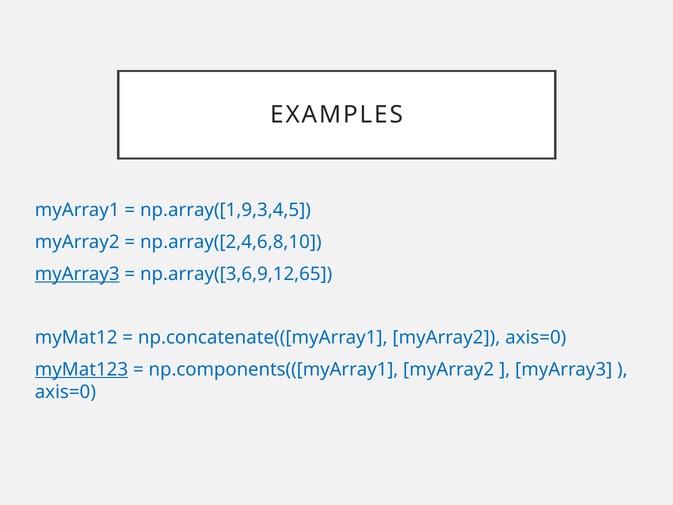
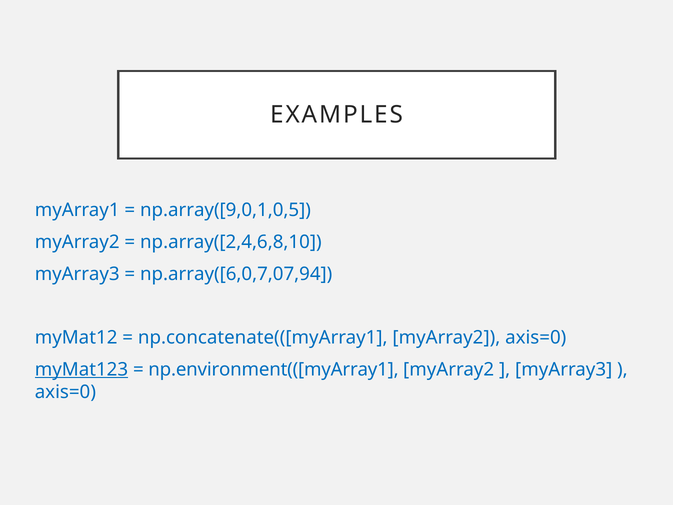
np.array([1,9,3,4,5: np.array([1,9,3,4,5 -> np.array([9,0,1,0,5
myArray3 at (77, 274) underline: present -> none
np.array([3,6,9,12,65: np.array([3,6,9,12,65 -> np.array([6,0,7,07,94
np.components(([myArray1: np.components(([myArray1 -> np.environment(([myArray1
